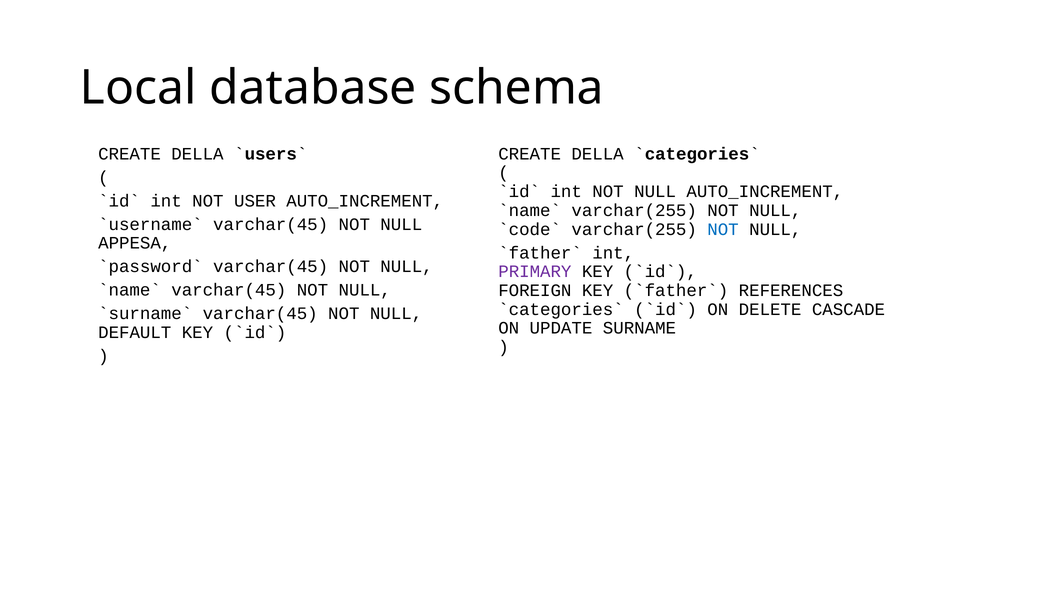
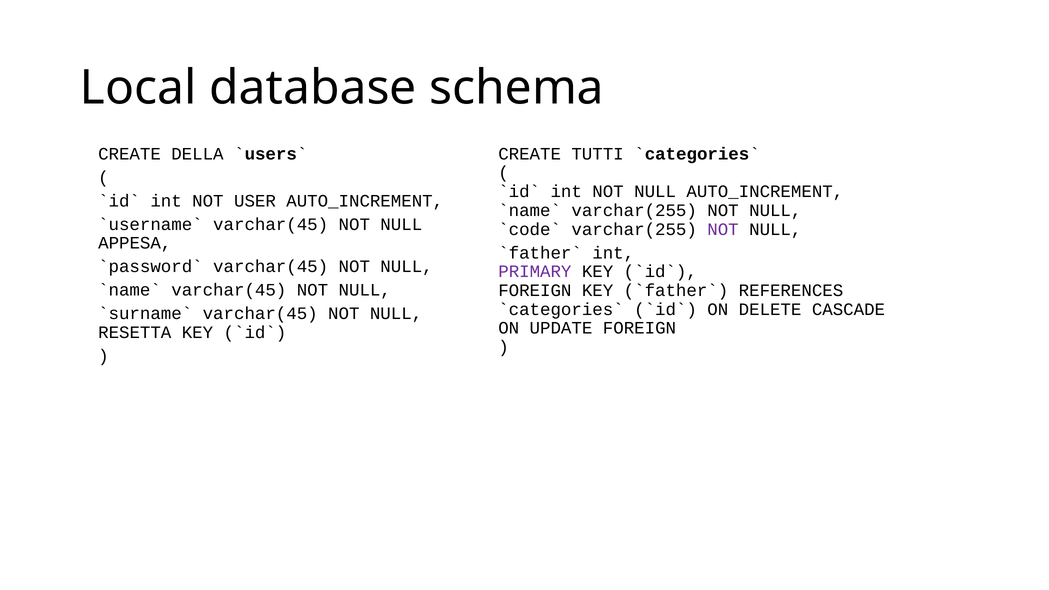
DELLA at (598, 154): DELLA -> TUTTI
NOT at (723, 229) colour: blue -> purple
UPDATE SURNAME: SURNAME -> FOREIGN
DEFAULT: DEFAULT -> RESETTA
